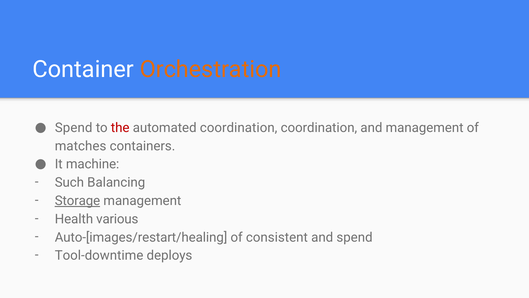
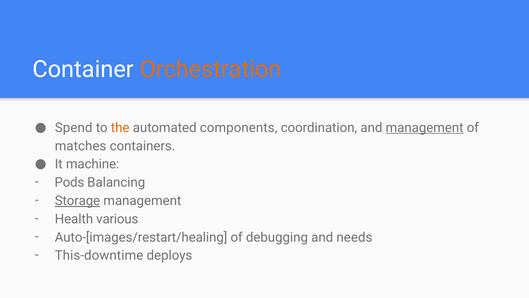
the colour: red -> orange
automated coordination: coordination -> components
management at (425, 128) underline: none -> present
Such: Such -> Pods
consistent: consistent -> debugging
and spend: spend -> needs
Tool-downtime: Tool-downtime -> This-downtime
